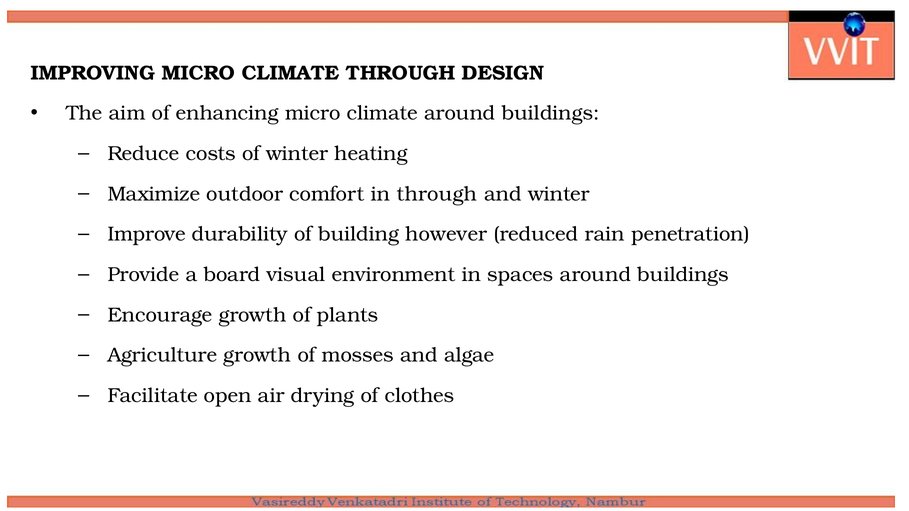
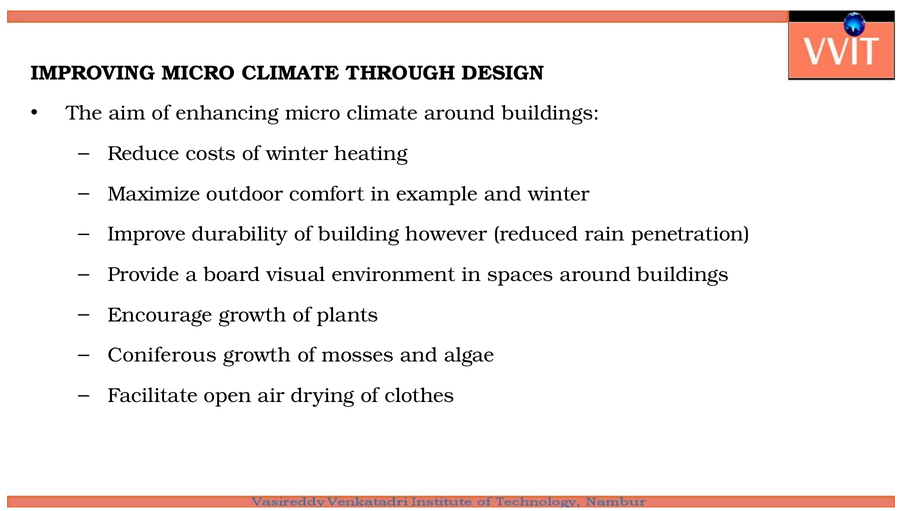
in through: through -> example
Agriculture: Agriculture -> Coniferous
